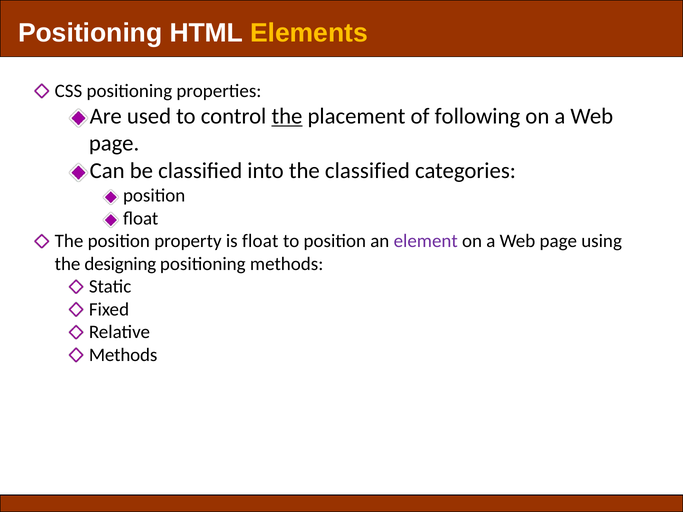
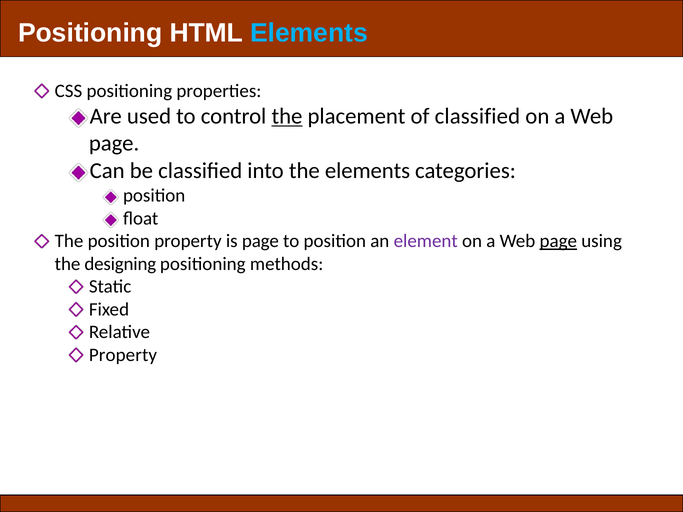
Elements at (309, 33) colour: yellow -> light blue
of following: following -> classified
the classified: classified -> elements
is float: float -> page
page at (558, 241) underline: none -> present
Methods at (123, 355): Methods -> Property
